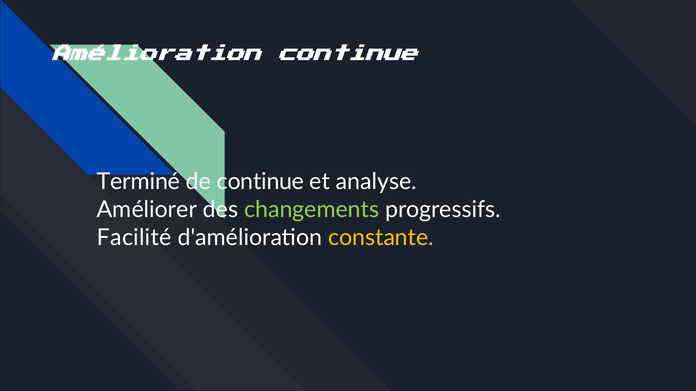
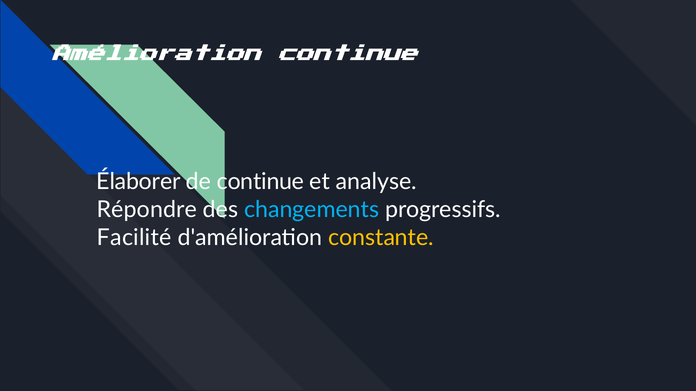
Terminé: Terminé -> Élaborer
Améliorer: Améliorer -> Répondre
changements colour: light green -> light blue
